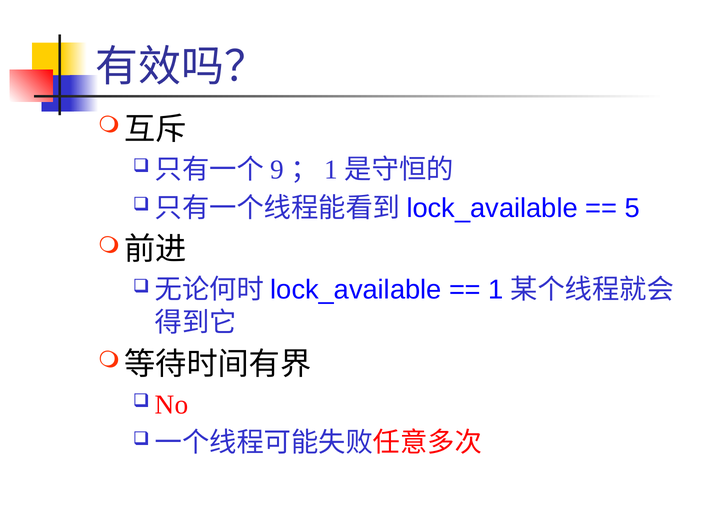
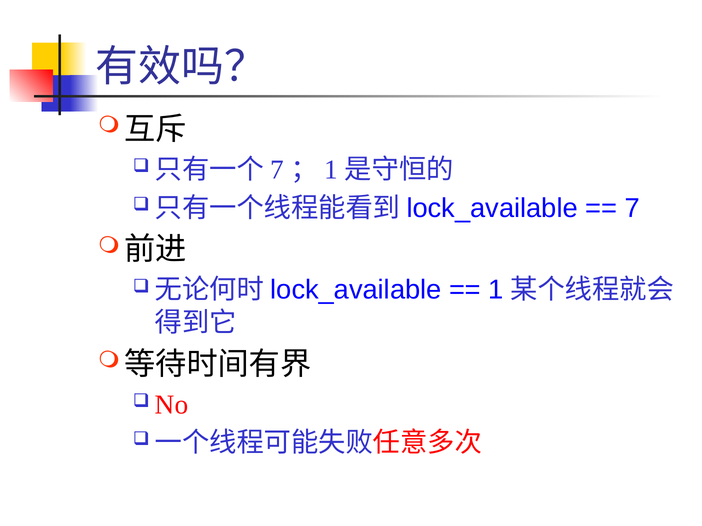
9 at (277, 170): 9 -> 7
5 at (632, 208): 5 -> 7
